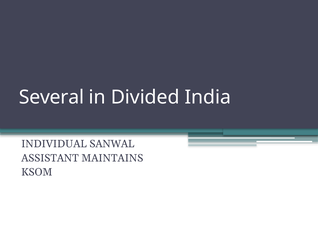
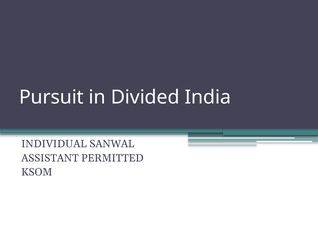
Several: Several -> Pursuit
MAINTAINS: MAINTAINS -> PERMITTED
